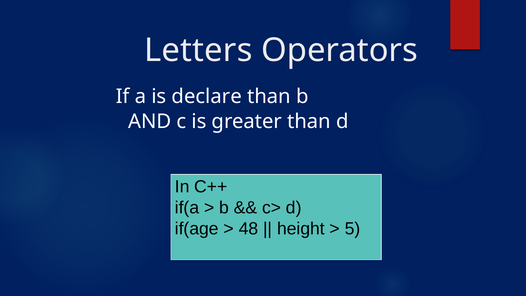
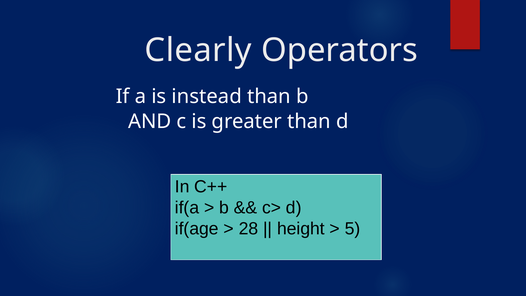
Letters: Letters -> Clearly
declare: declare -> instead
48: 48 -> 28
